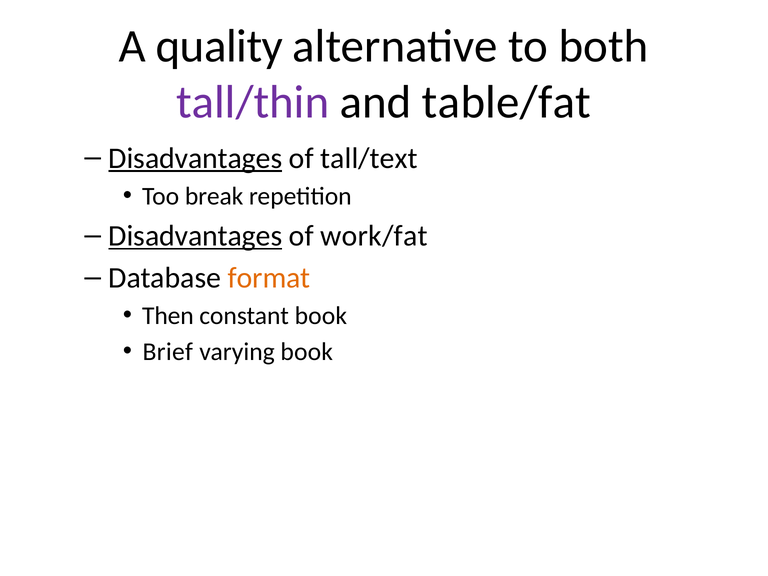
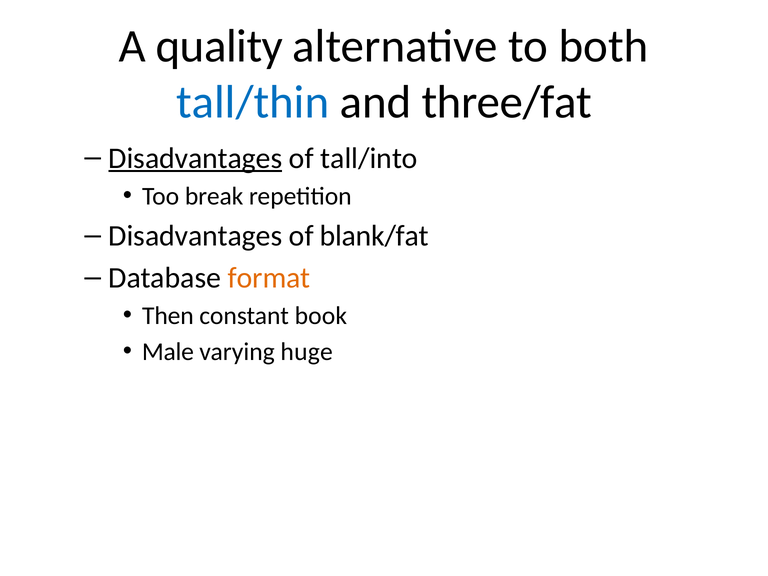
tall/thin colour: purple -> blue
table/fat: table/fat -> three/fat
tall/text: tall/text -> tall/into
Disadvantages at (195, 236) underline: present -> none
work/fat: work/fat -> blank/fat
Brief: Brief -> Male
varying book: book -> huge
